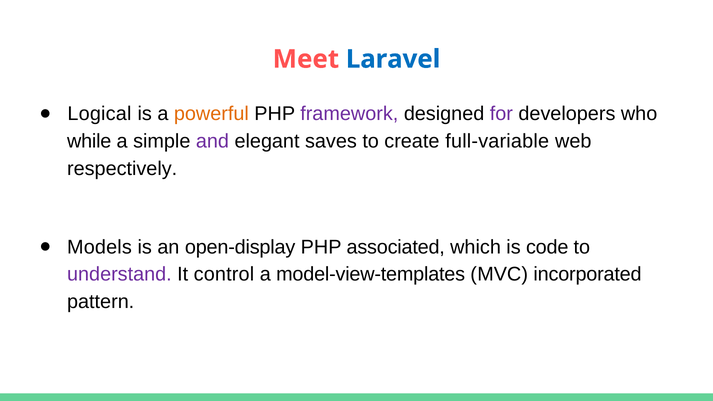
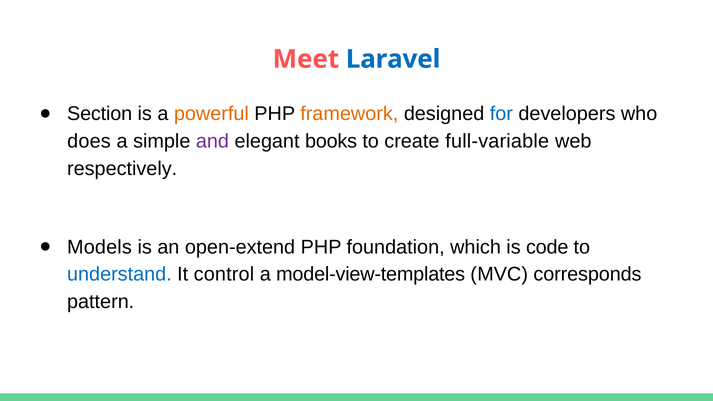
Logical: Logical -> Section
framework colour: purple -> orange
for colour: purple -> blue
while: while -> does
saves: saves -> books
open-display: open-display -> open-extend
associated: associated -> foundation
understand colour: purple -> blue
incorporated: incorporated -> corresponds
